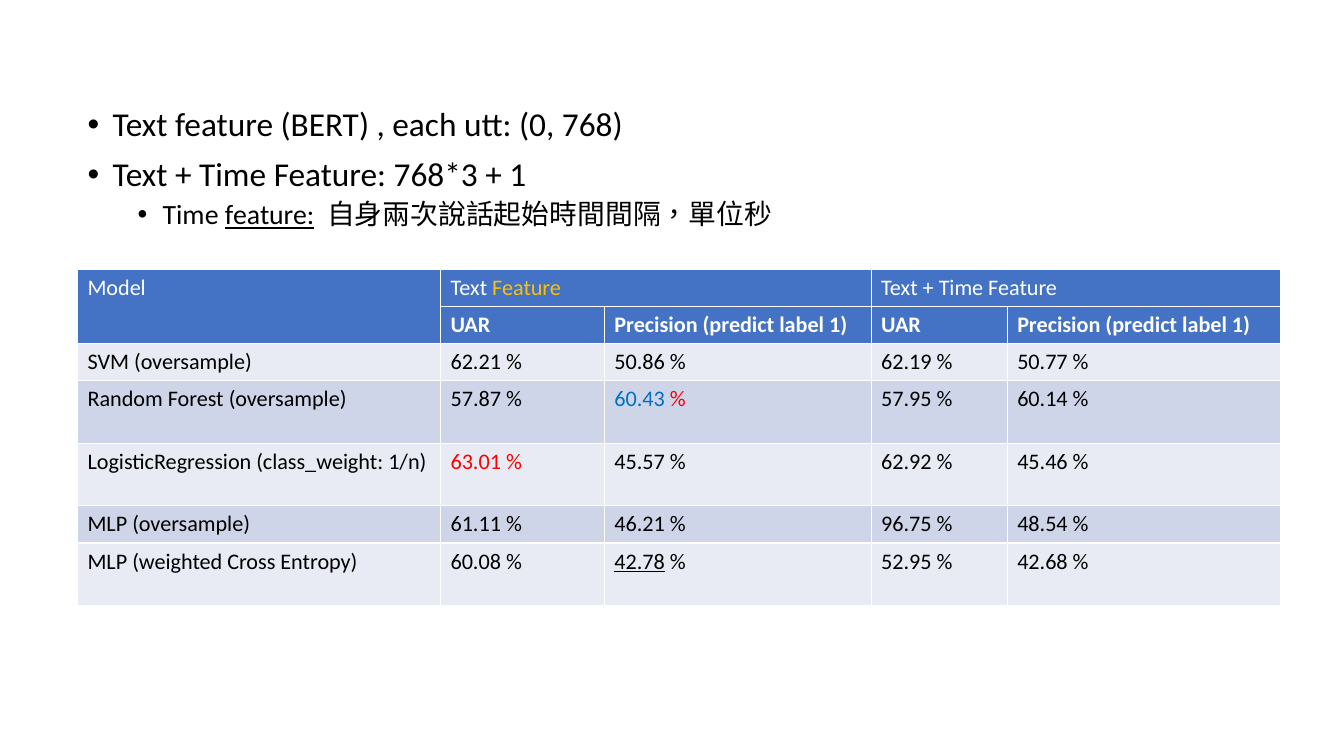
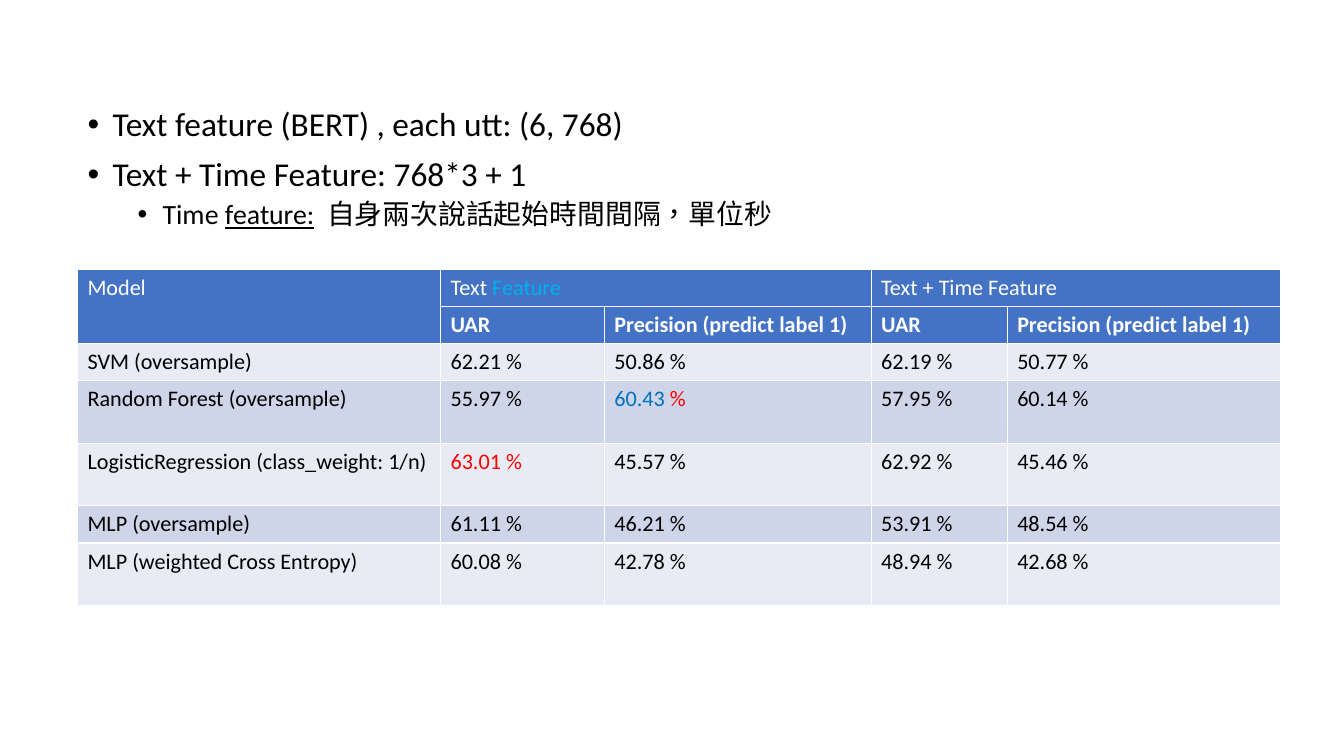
0: 0 -> 6
Feature at (527, 288) colour: yellow -> light blue
57.87: 57.87 -> 55.97
96.75: 96.75 -> 53.91
42.78 underline: present -> none
52.95: 52.95 -> 48.94
